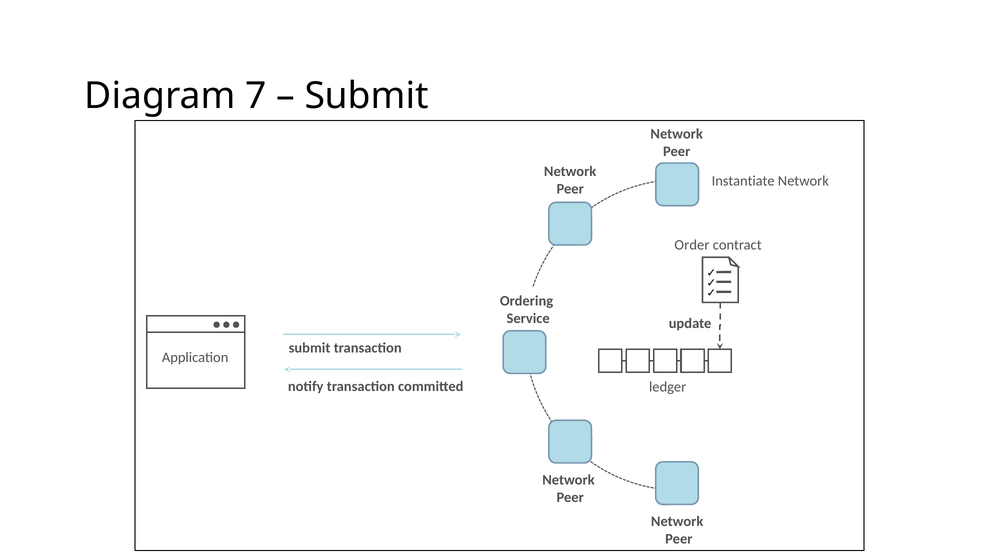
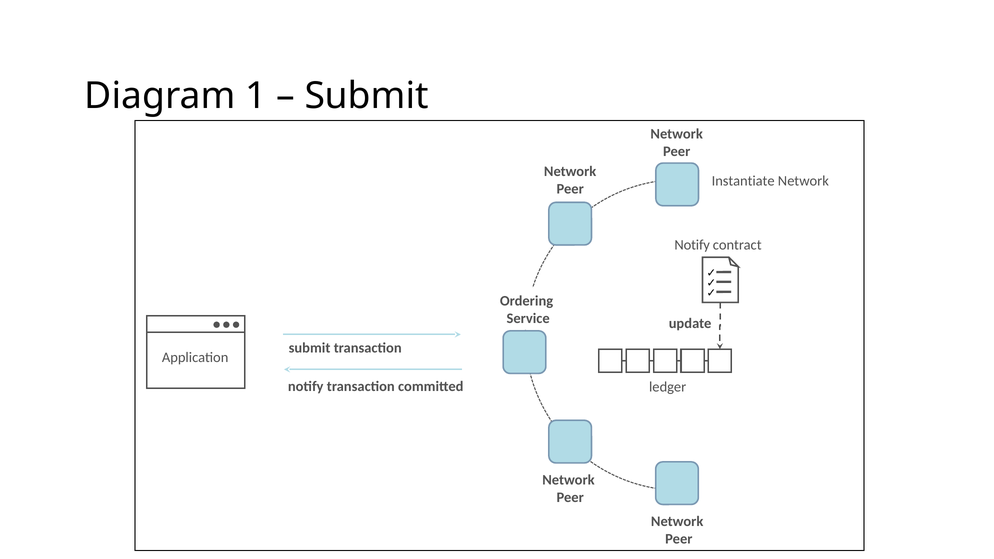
7: 7 -> 1
Order at (692, 245): Order -> Notify
